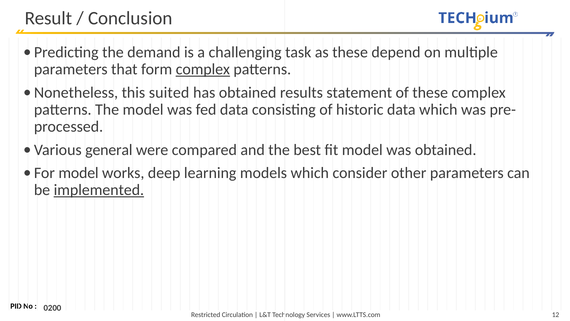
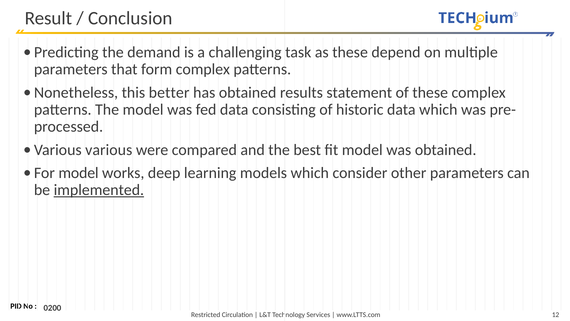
complex at (203, 69) underline: present -> none
suited: suited -> better
Various general: general -> various
